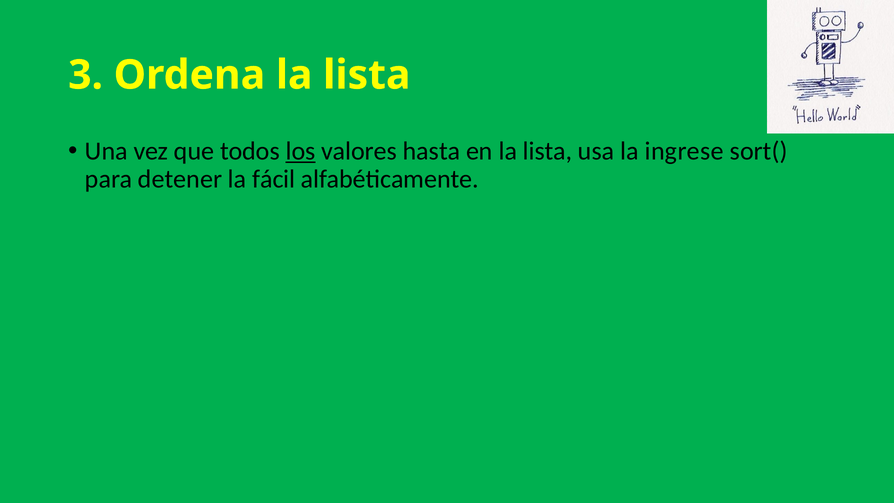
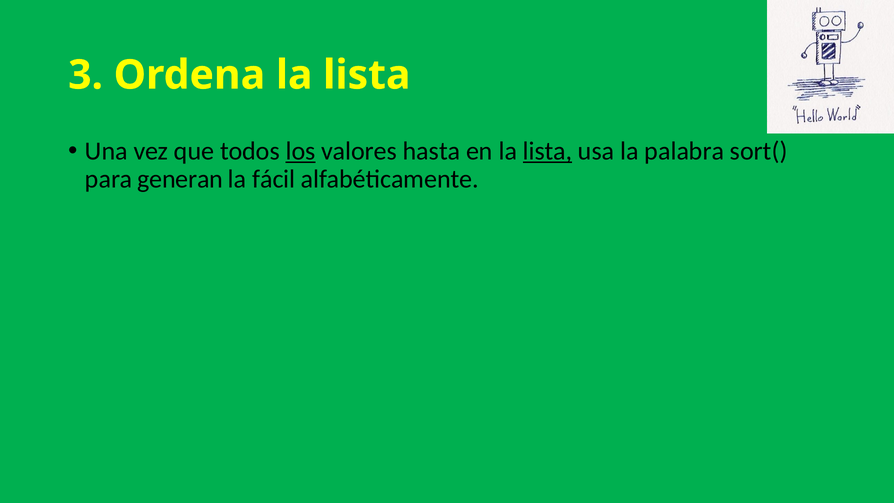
lista at (547, 151) underline: none -> present
ingrese: ingrese -> palabra
detener: detener -> generan
